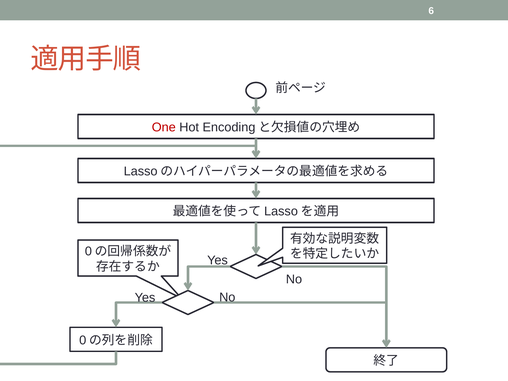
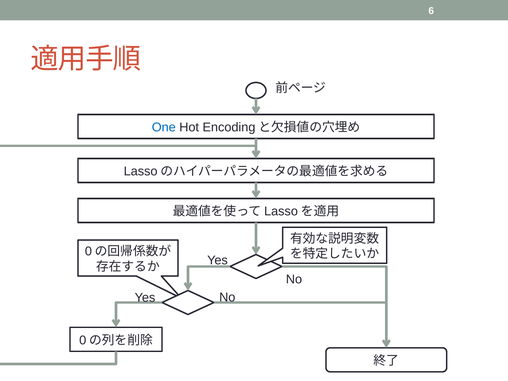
One colour: red -> blue
